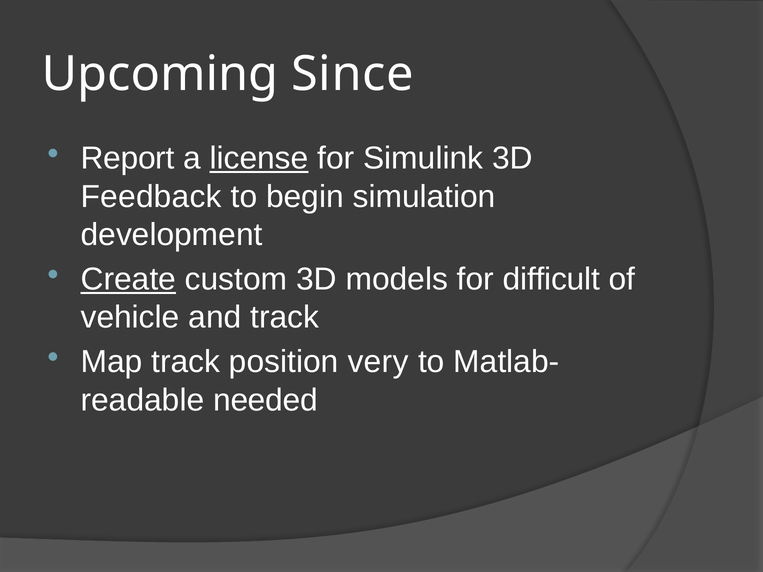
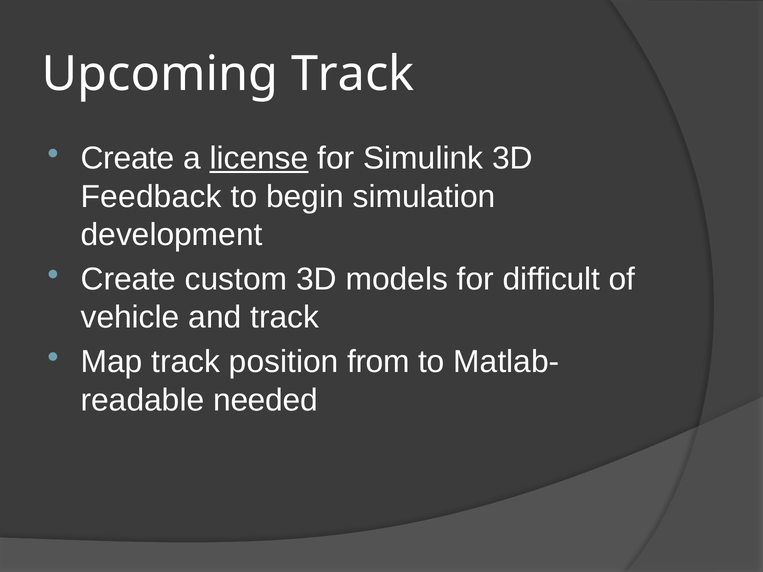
Upcoming Since: Since -> Track
Report at (128, 159): Report -> Create
Create at (128, 279) underline: present -> none
very: very -> from
